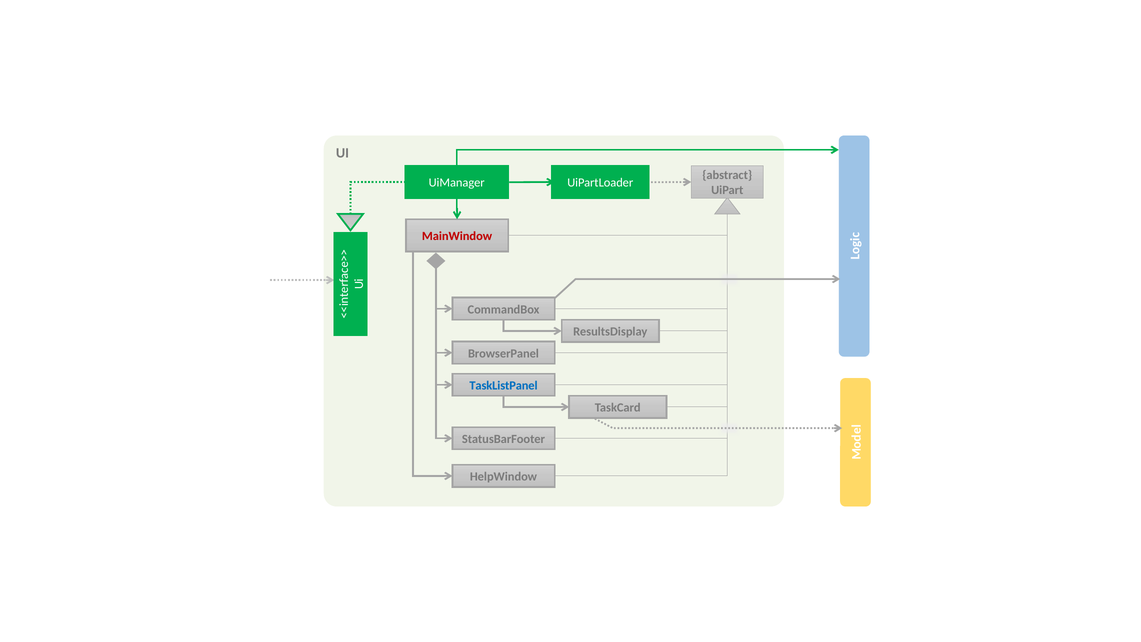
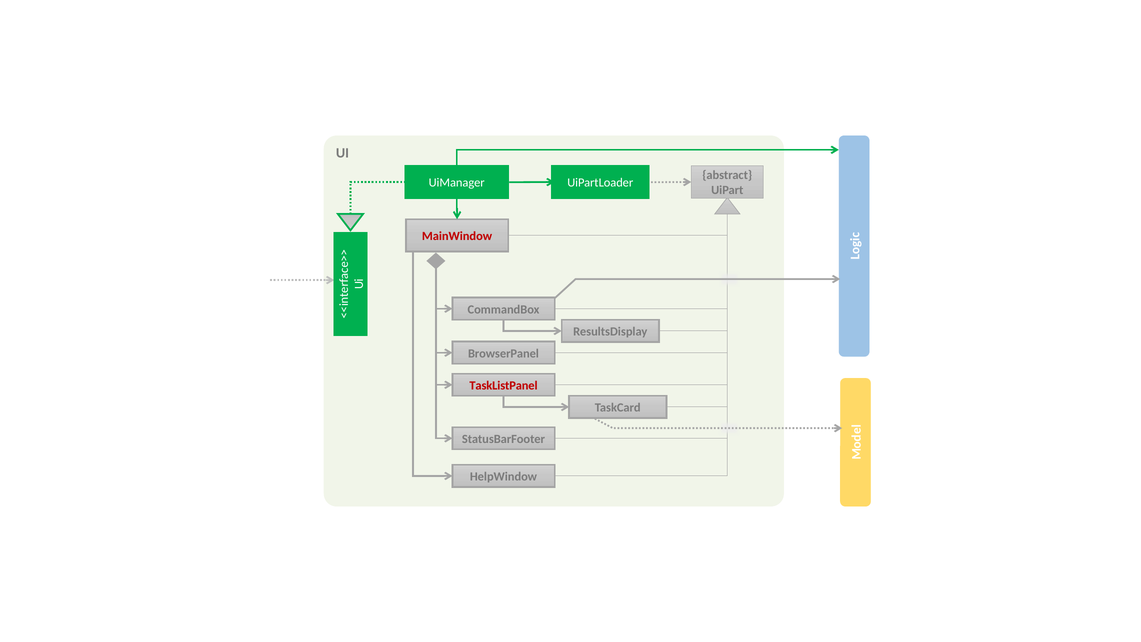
TaskListPanel colour: blue -> red
